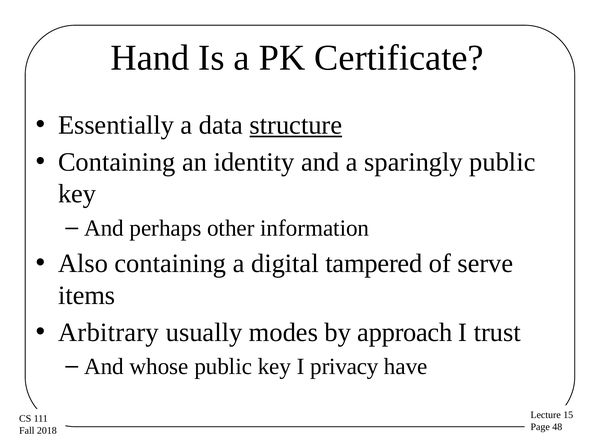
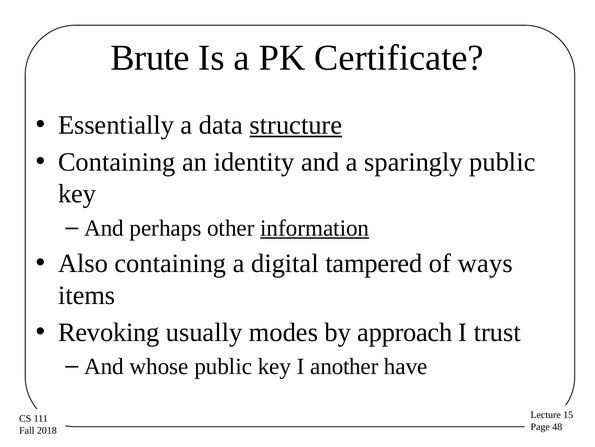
Hand: Hand -> Brute
information underline: none -> present
serve: serve -> ways
Arbitrary: Arbitrary -> Revoking
privacy: privacy -> another
